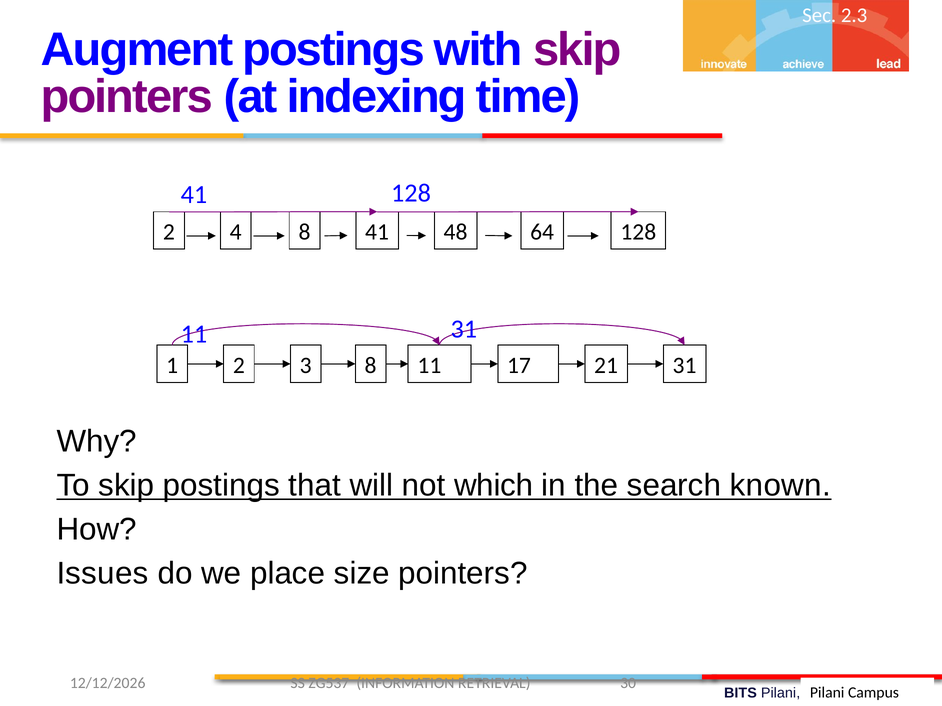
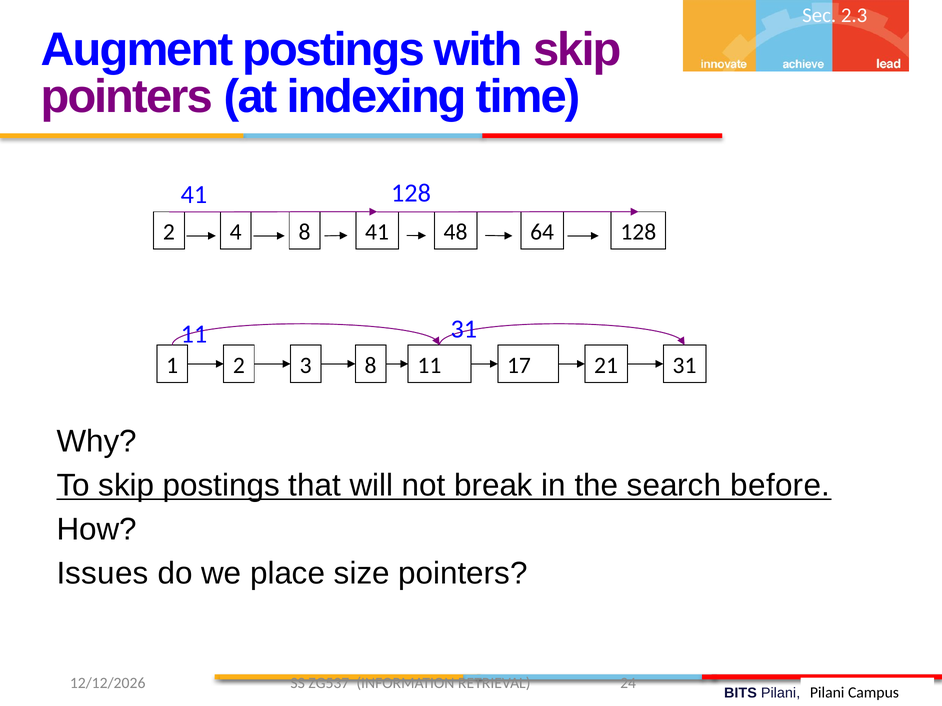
which: which -> break
known: known -> before
30: 30 -> 24
